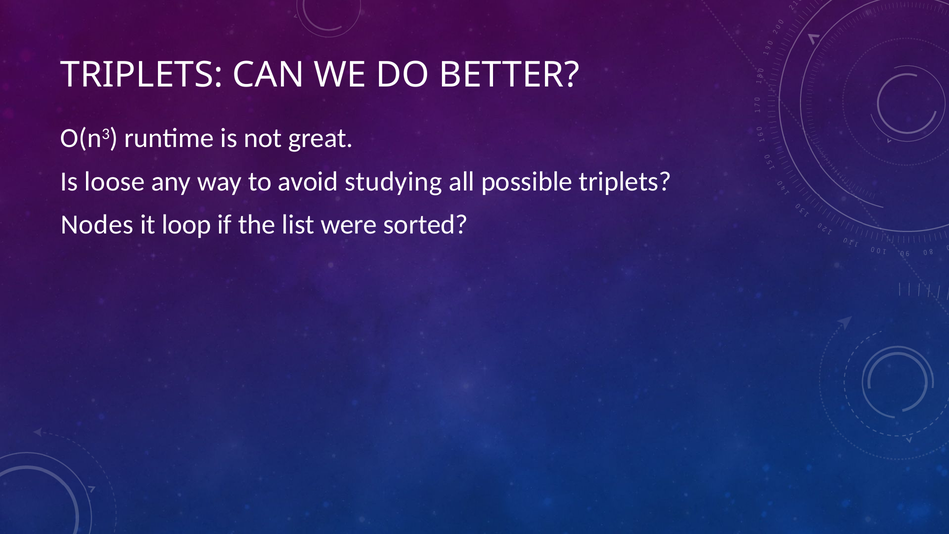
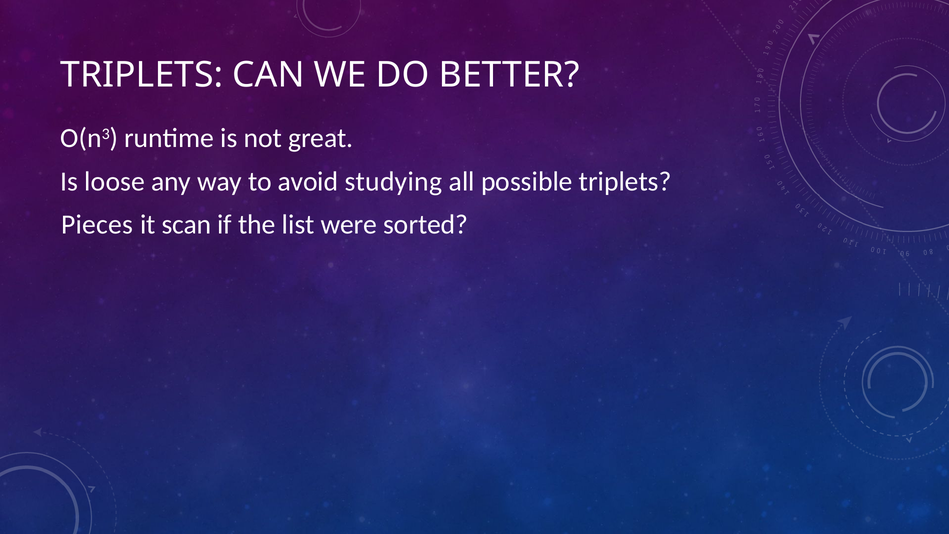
Nodes: Nodes -> Pieces
loop: loop -> scan
